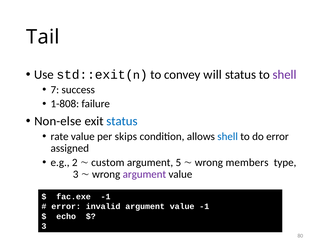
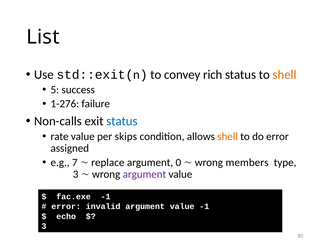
Tail: Tail -> List
will: will -> rich
shell at (285, 75) colour: purple -> orange
7: 7 -> 5
1-808: 1-808 -> 1-276
Non-else: Non-else -> Non-calls
shell at (228, 136) colour: blue -> orange
2: 2 -> 7
custom: custom -> replace
5: 5 -> 0
